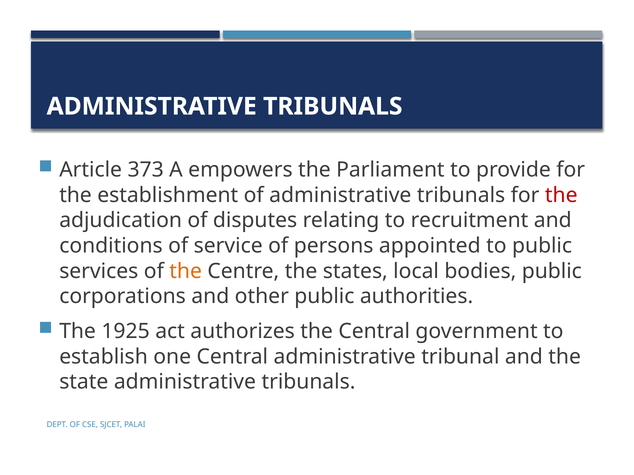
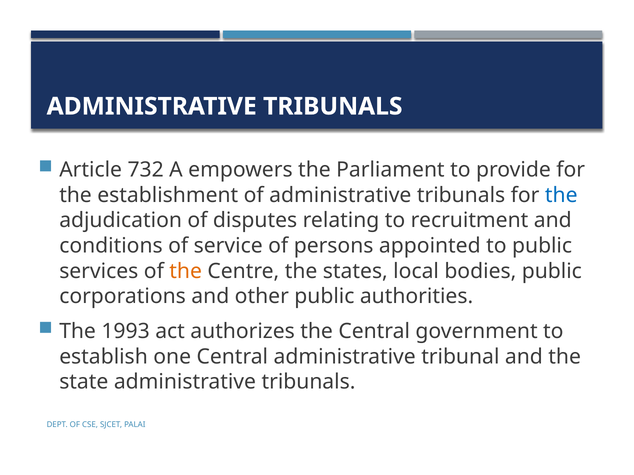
373: 373 -> 732
the at (561, 195) colour: red -> blue
1925: 1925 -> 1993
